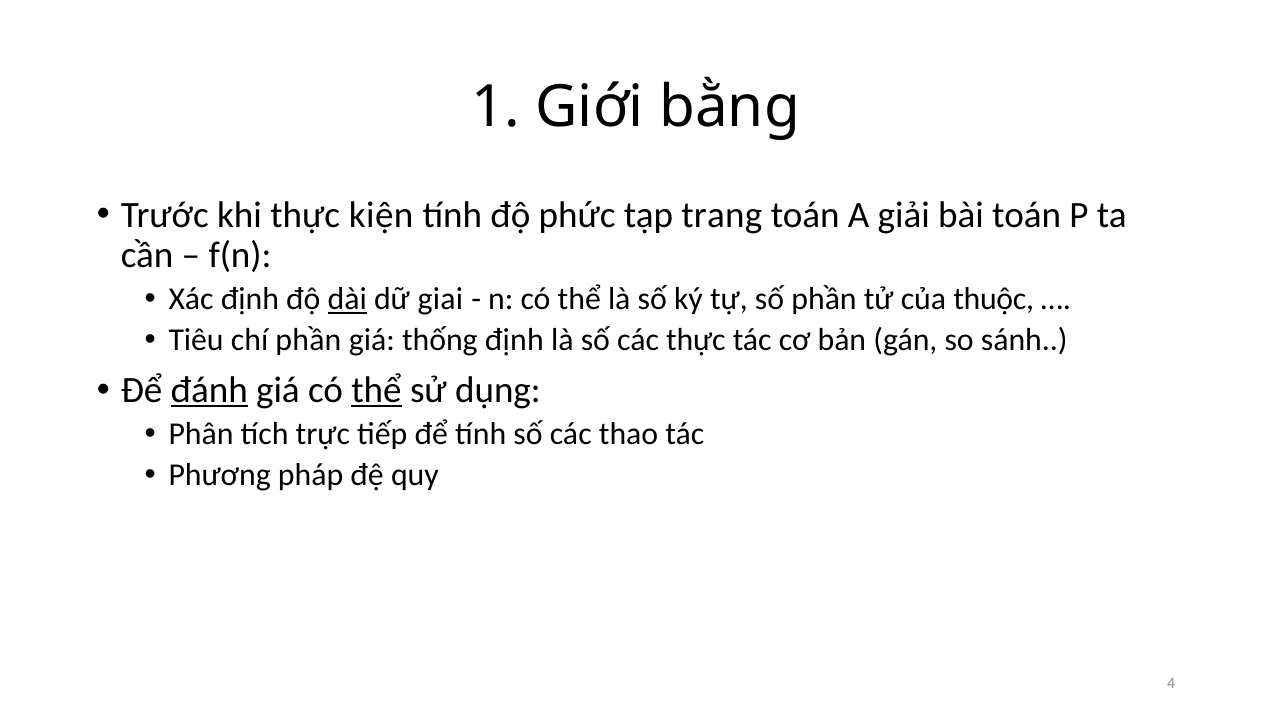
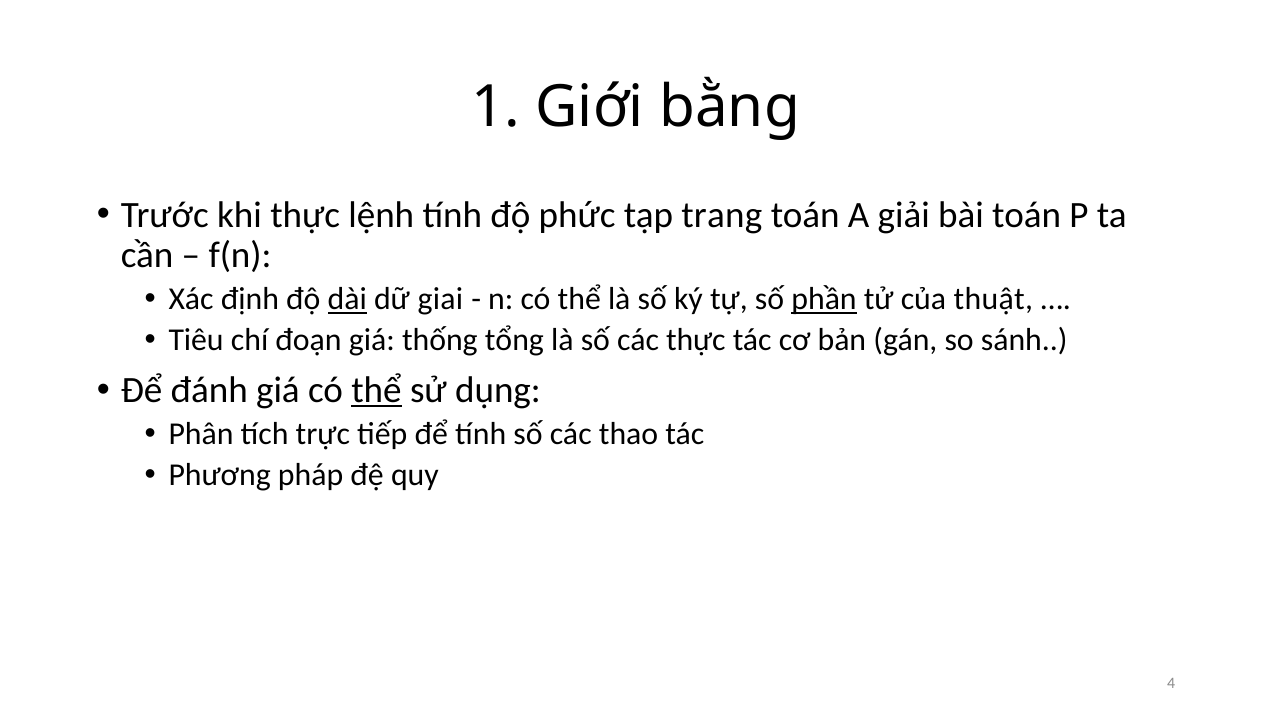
kiện: kiện -> lệnh
phần at (824, 299) underline: none -> present
thuộc: thuộc -> thuật
chí phần: phần -> đoạn
thống định: định -> tổng
đánh underline: present -> none
